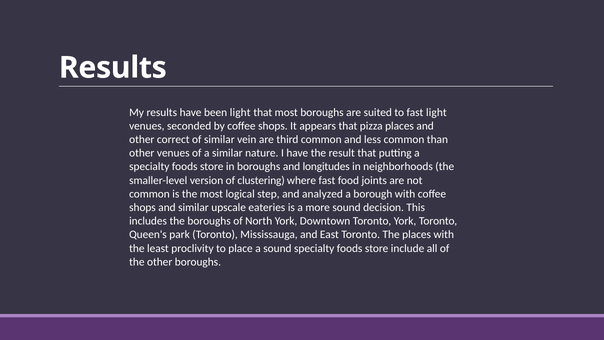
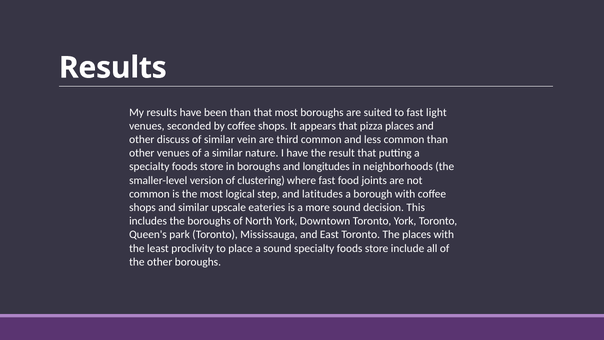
been light: light -> than
correct: correct -> discuss
analyzed: analyzed -> latitudes
